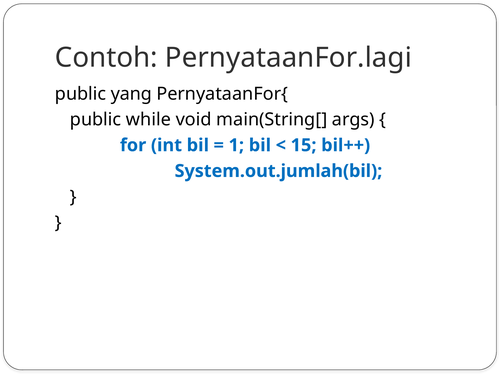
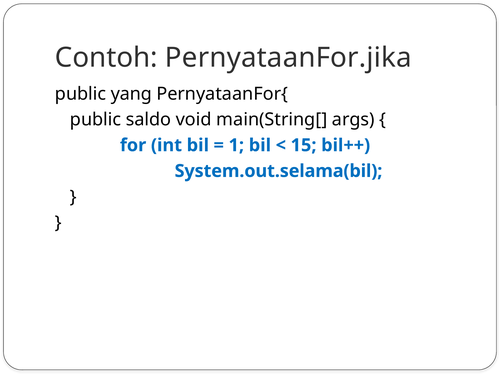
PernyataanFor.lagi: PernyataanFor.lagi -> PernyataanFor.jika
while: while -> saldo
System.out.jumlah(bil: System.out.jumlah(bil -> System.out.selama(bil
